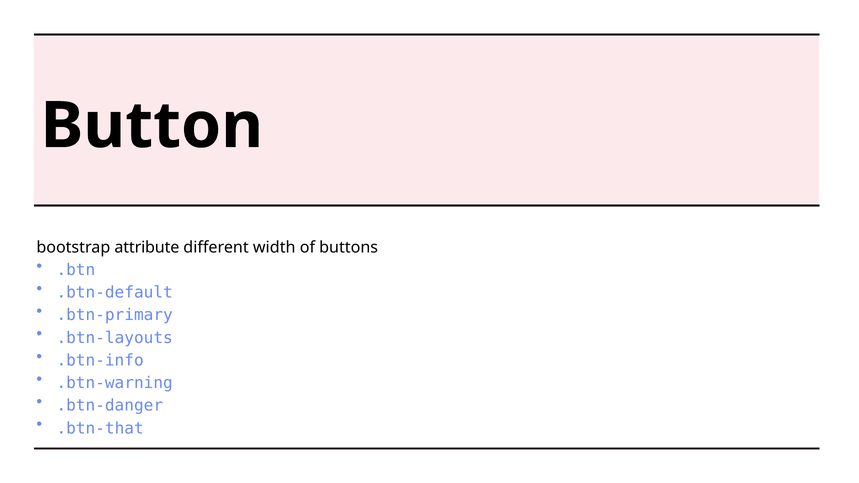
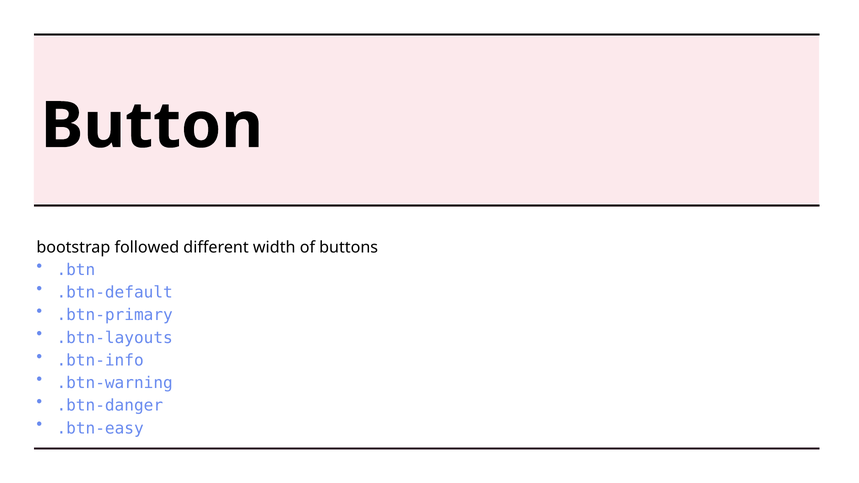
attribute: attribute -> followed
.btn-that: .btn-that -> .btn-easy
